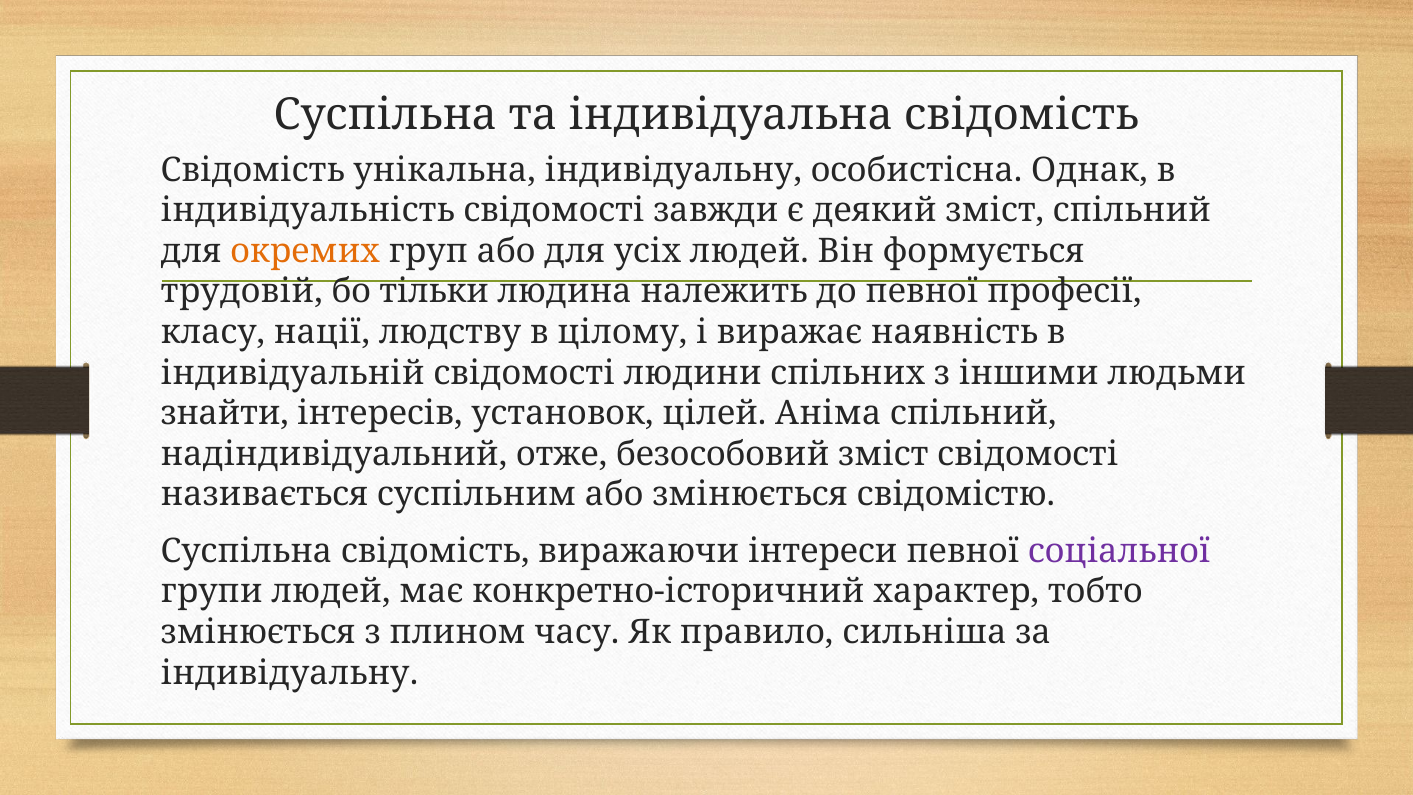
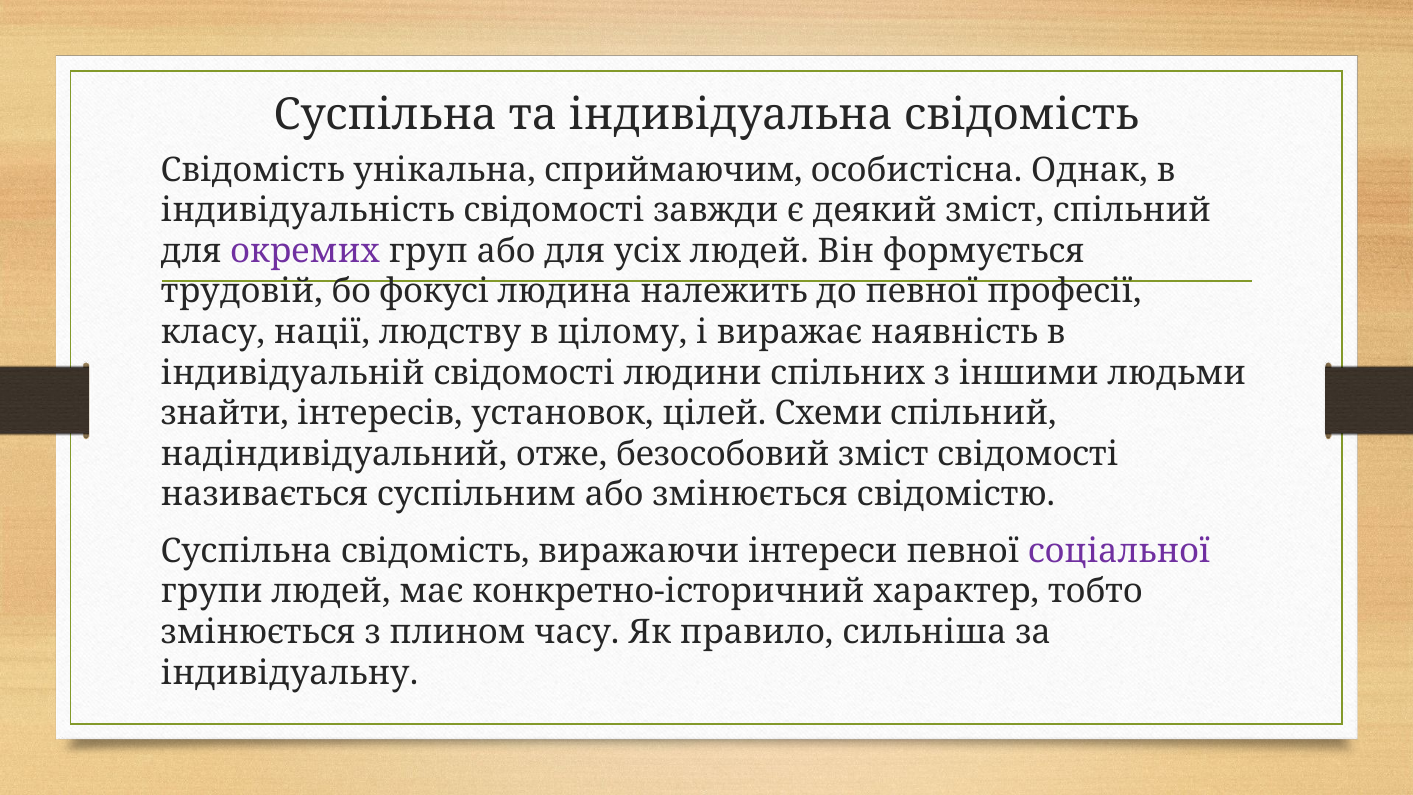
унікальна індивідуальну: індивідуальну -> сприймаючим
окремих colour: orange -> purple
тільки: тільки -> фокусі
Аніма: Аніма -> Схеми
